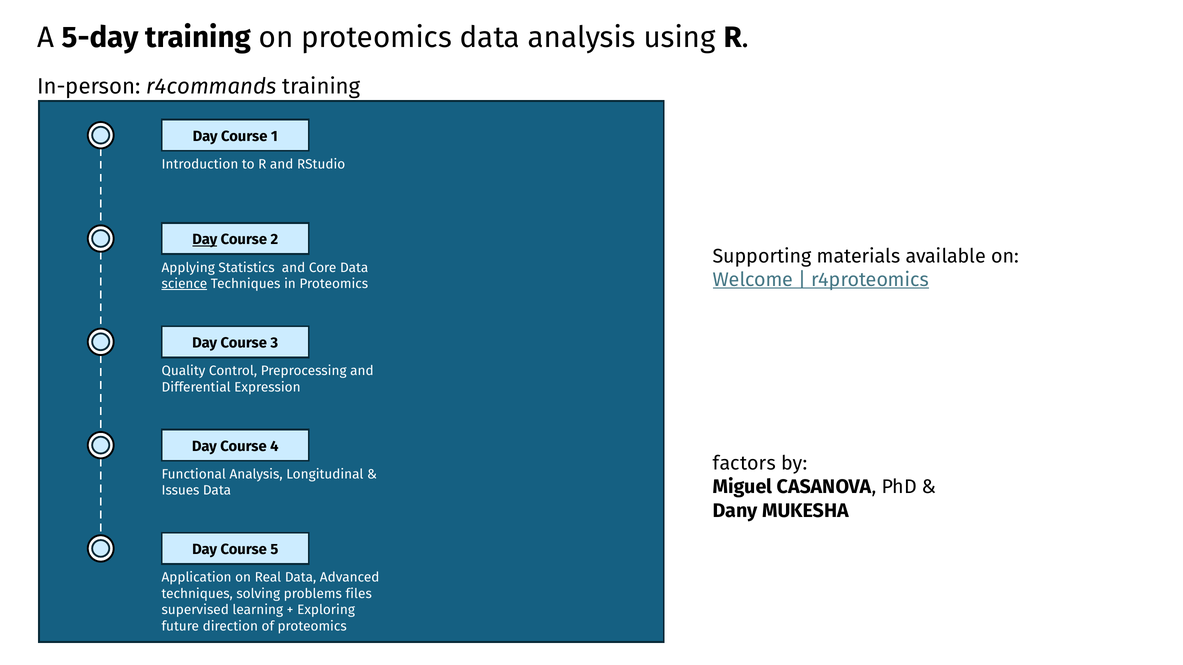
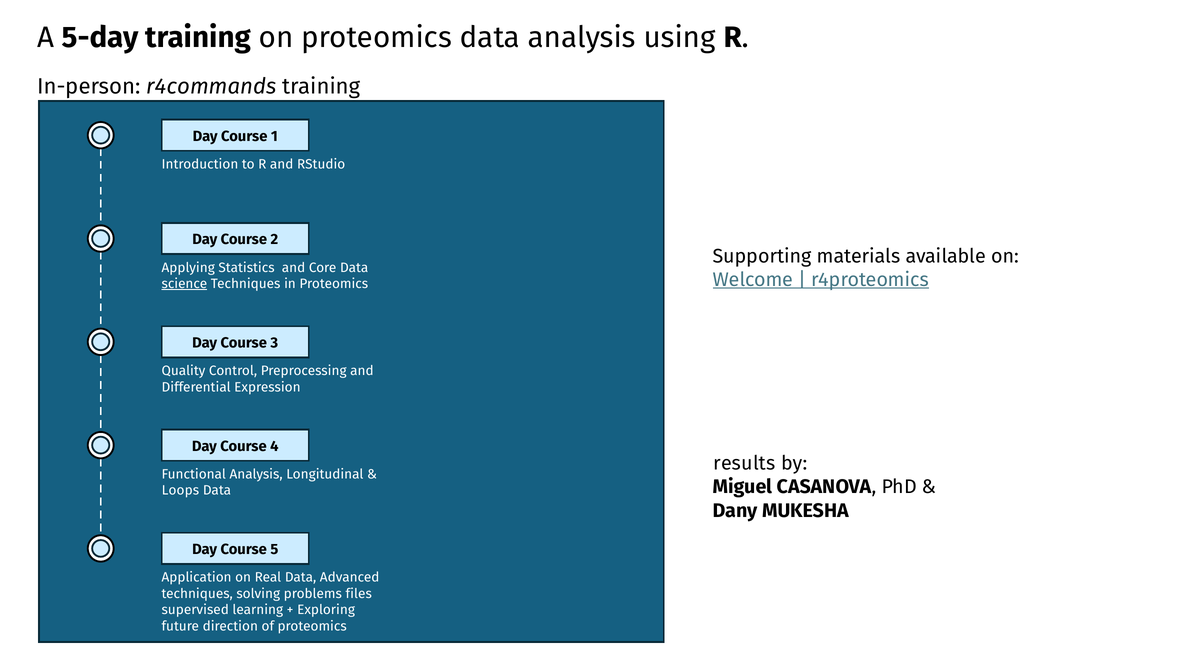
Day at (205, 240) underline: present -> none
factors: factors -> results
Issues: Issues -> Loops
